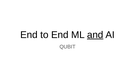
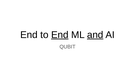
End at (60, 35) underline: none -> present
